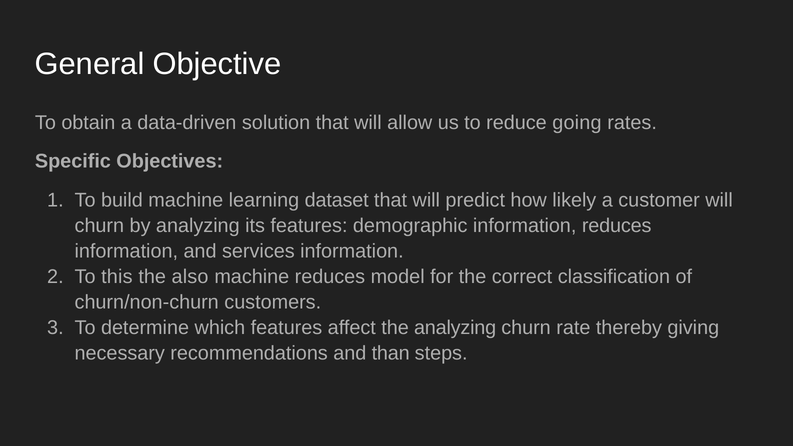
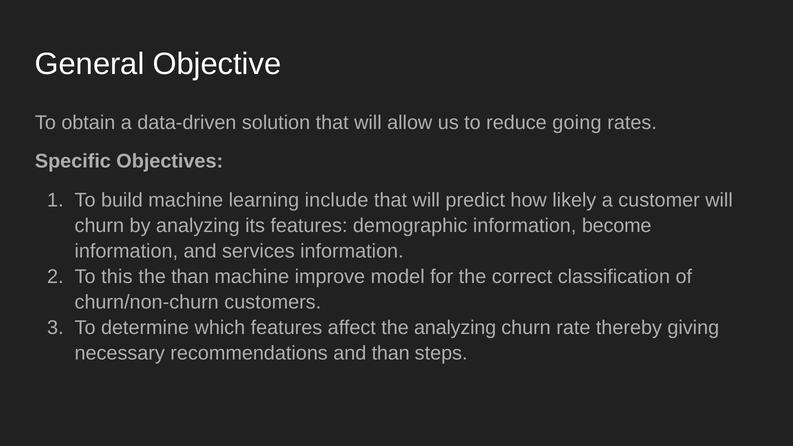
dataset: dataset -> include
information reduces: reduces -> become
the also: also -> than
machine reduces: reduces -> improve
